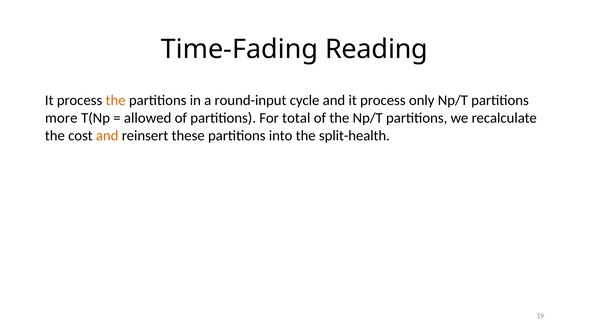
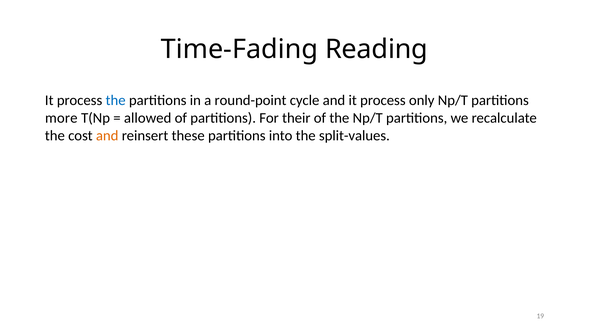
the at (116, 100) colour: orange -> blue
round-input: round-input -> round-point
total: total -> their
split-health: split-health -> split-values
